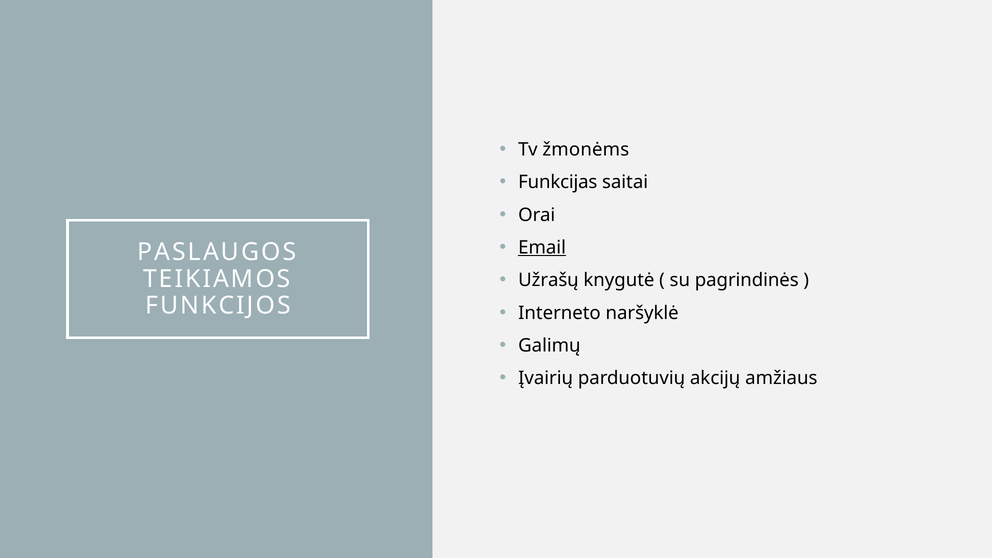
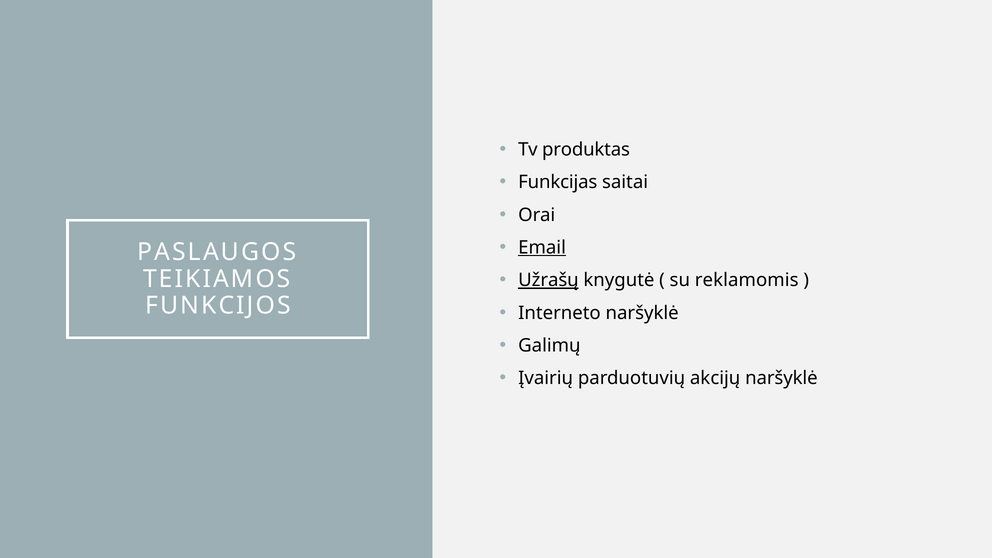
žmonėms: žmonėms -> produktas
Užrašų underline: none -> present
pagrindinės: pagrindinės -> reklamomis
akcijų amžiaus: amžiaus -> naršyklė
